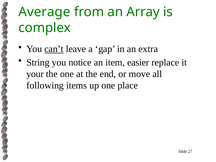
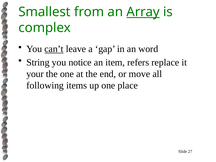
Average: Average -> Smallest
Array underline: none -> present
extra: extra -> word
easier: easier -> refers
